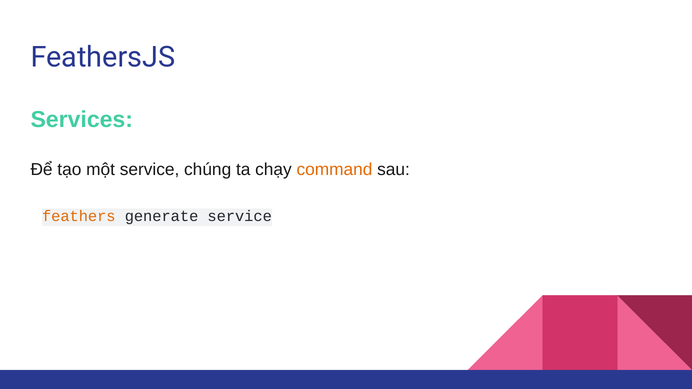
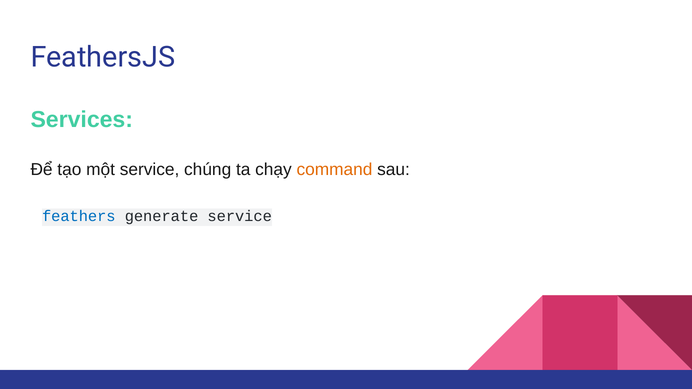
feathers colour: orange -> blue
